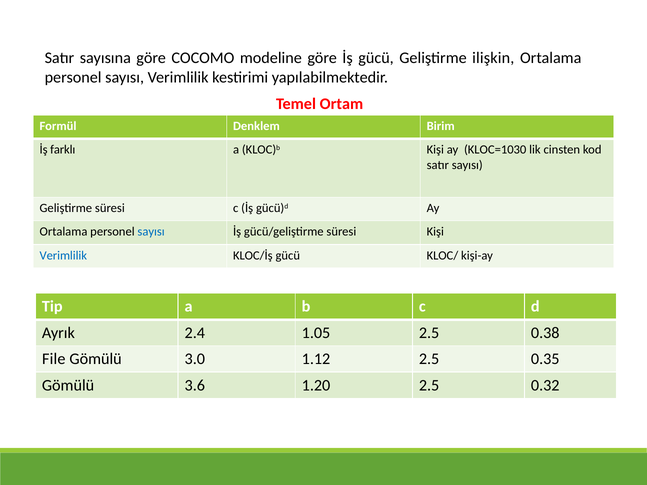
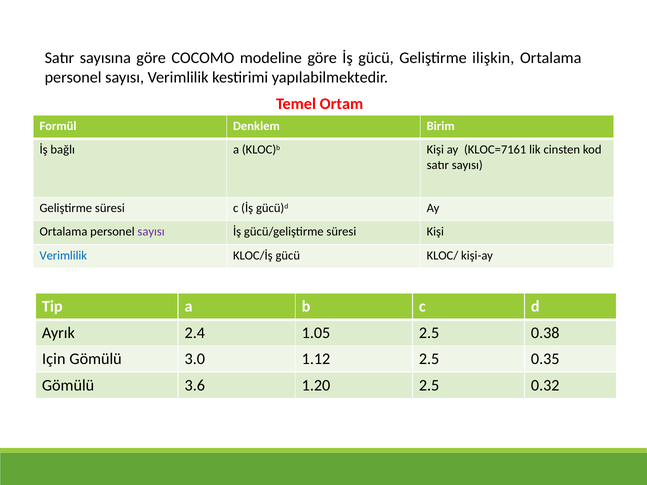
farklı: farklı -> bağlı
KLOC=1030: KLOC=1030 -> KLOC=7161
sayısı at (151, 232) colour: blue -> purple
File: File -> Için
